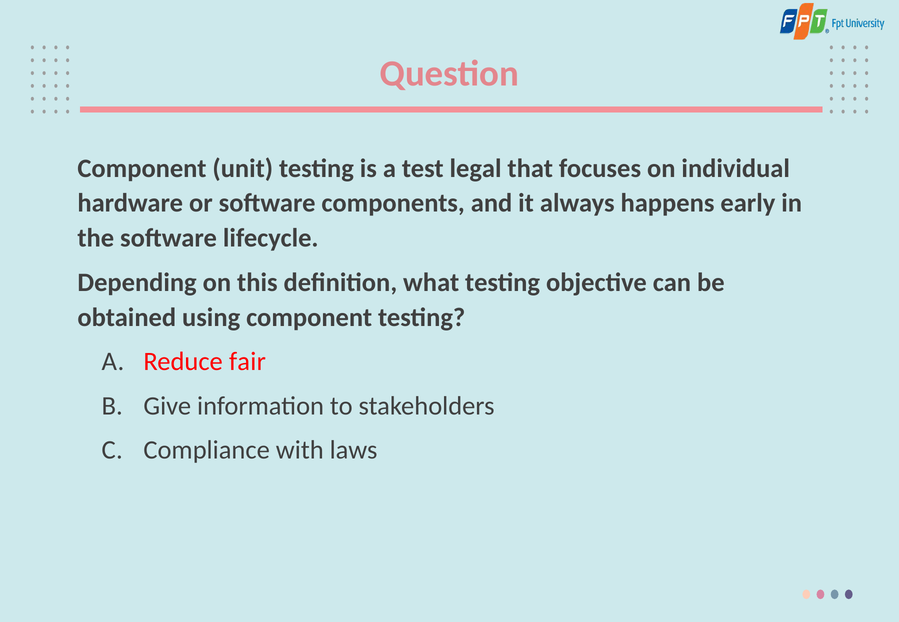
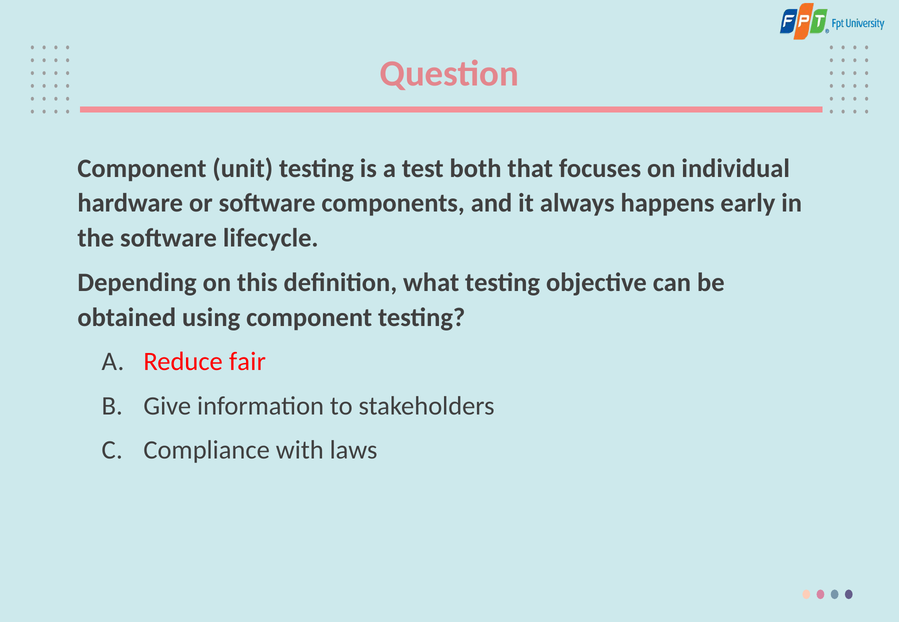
legal: legal -> both
